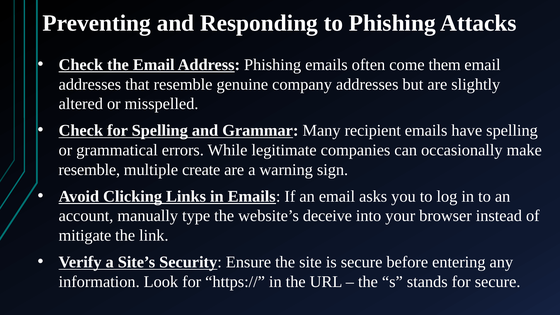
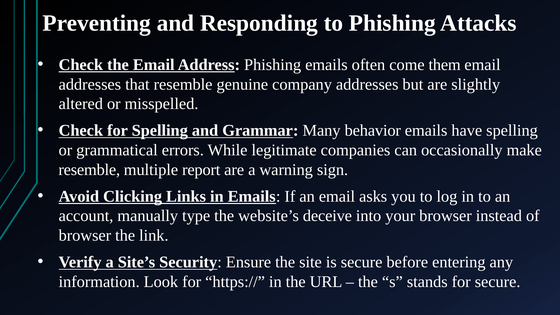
recipient: recipient -> behavior
create: create -> report
mitigate at (85, 236): mitigate -> browser
